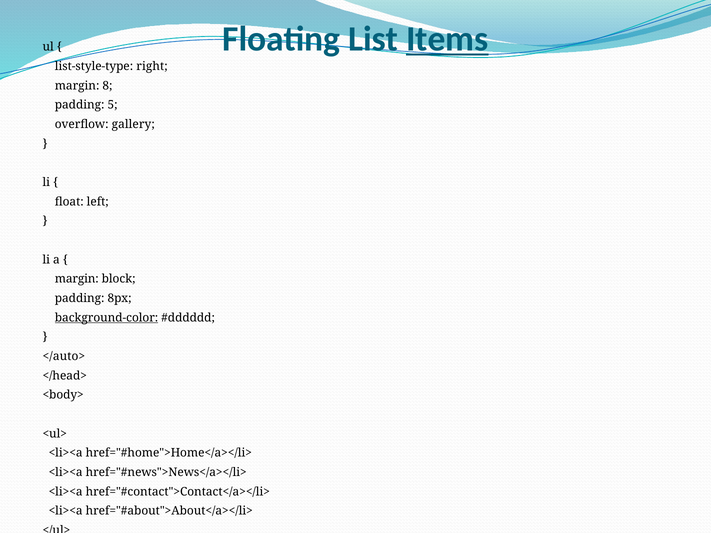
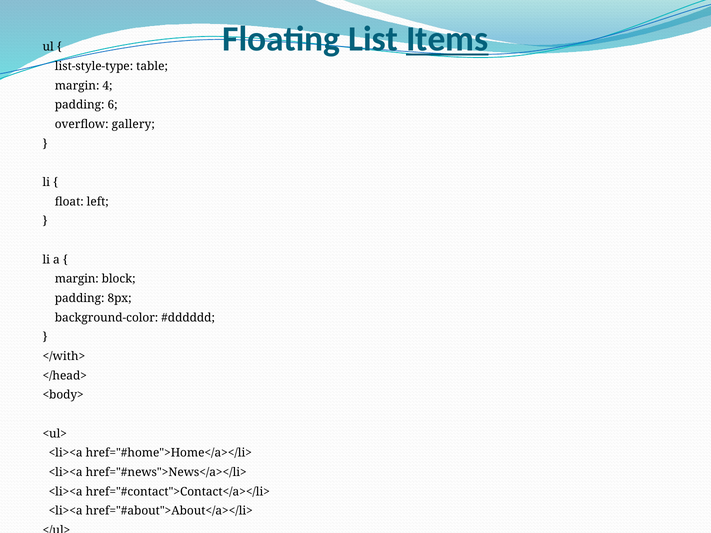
right: right -> table
8: 8 -> 4
5: 5 -> 6
background-color underline: present -> none
</auto>: </auto> -> </with>
